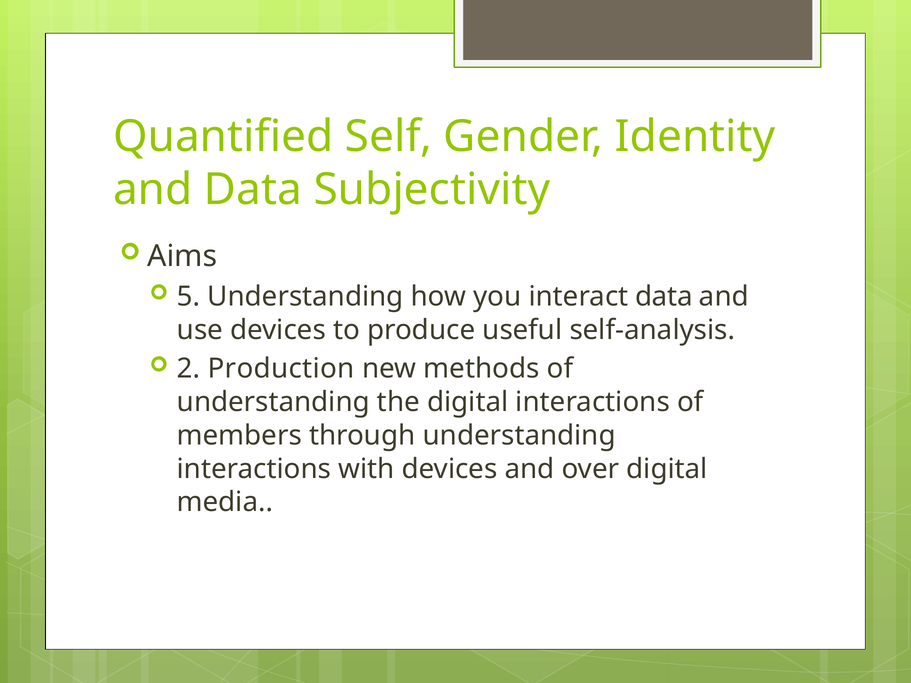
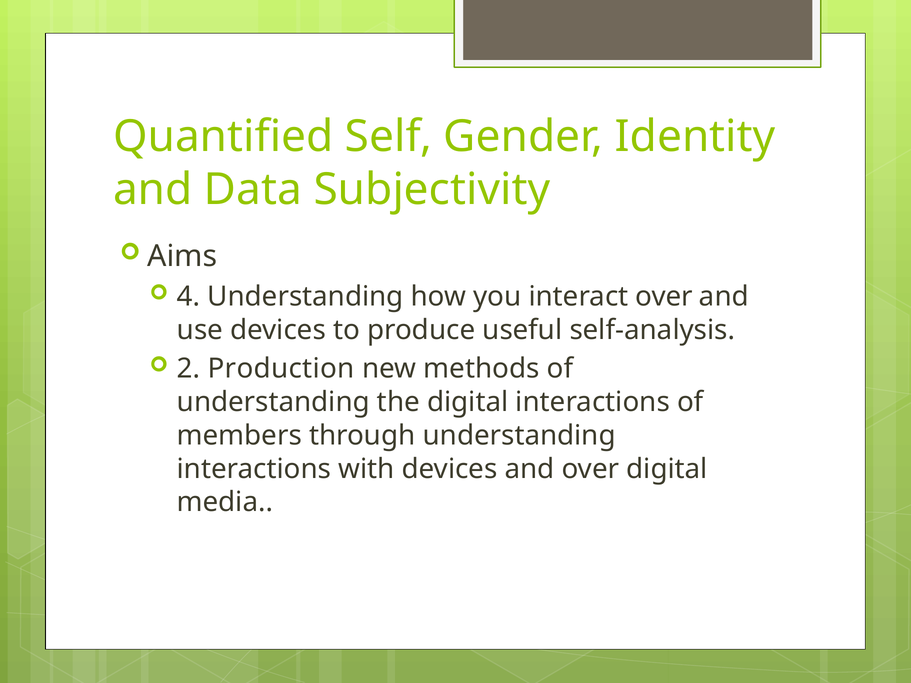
5: 5 -> 4
interact data: data -> over
